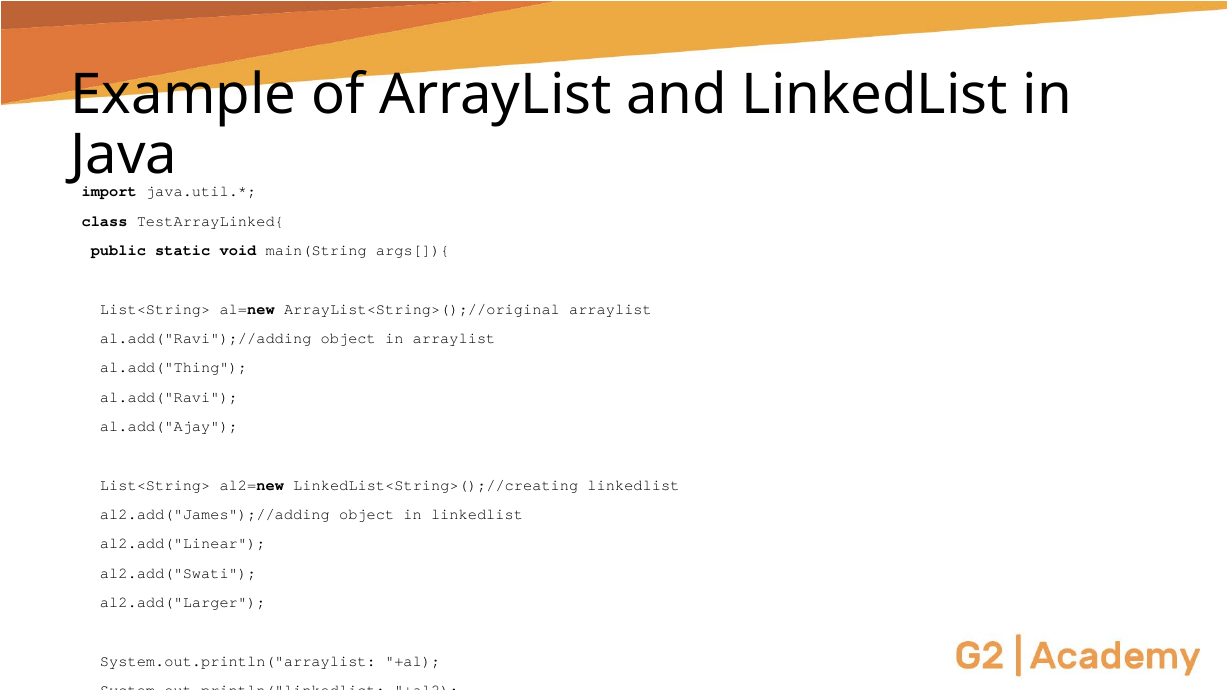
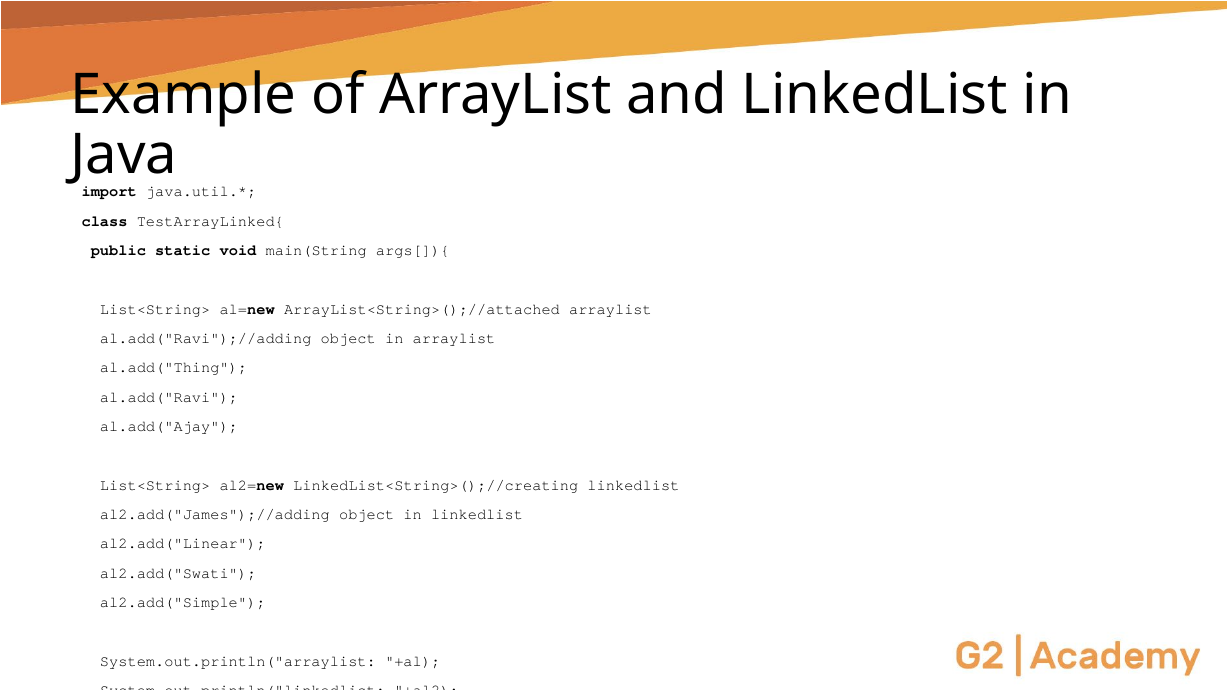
ArrayList<String>();//original: ArrayList<String>();//original -> ArrayList<String>();//attached
al2.add("Larger: al2.add("Larger -> al2.add("Simple
